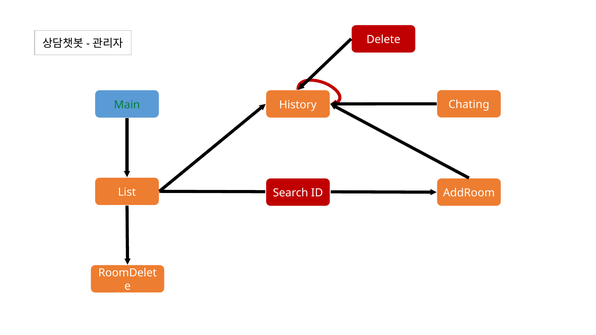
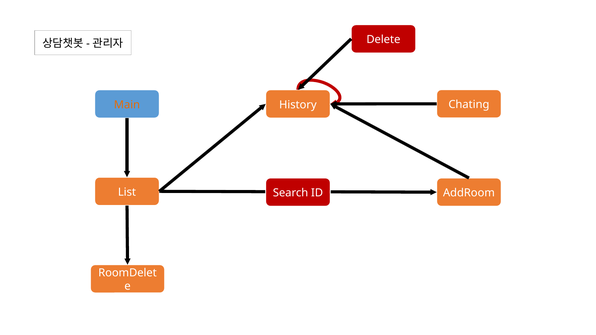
Main colour: green -> orange
